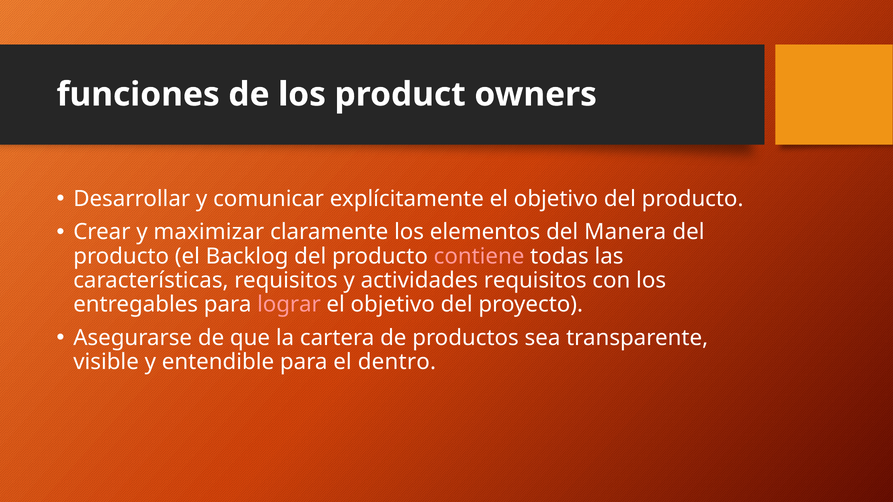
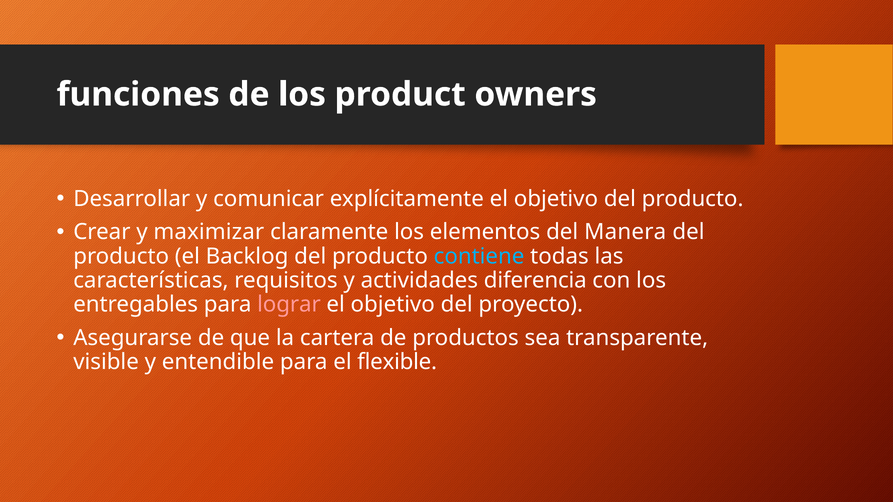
contiene colour: pink -> light blue
actividades requisitos: requisitos -> diferencia
dentro: dentro -> flexible
